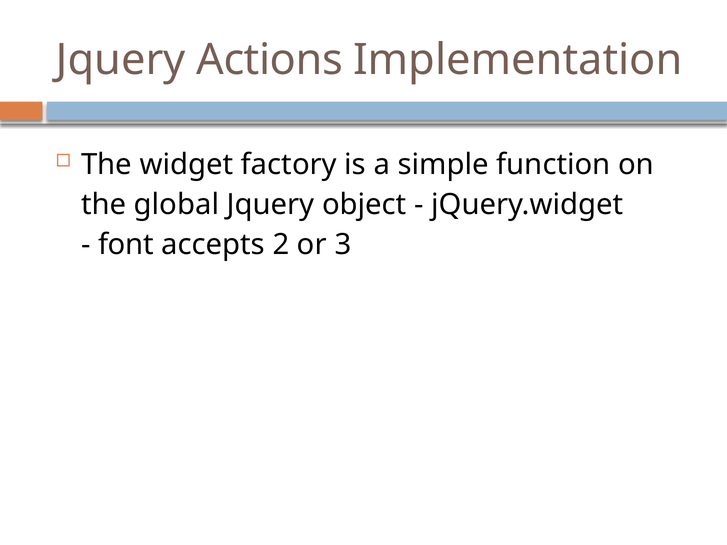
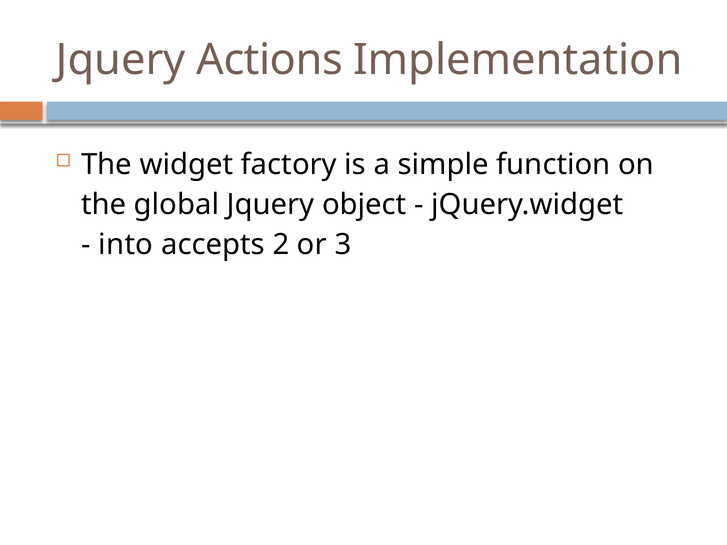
font: font -> into
